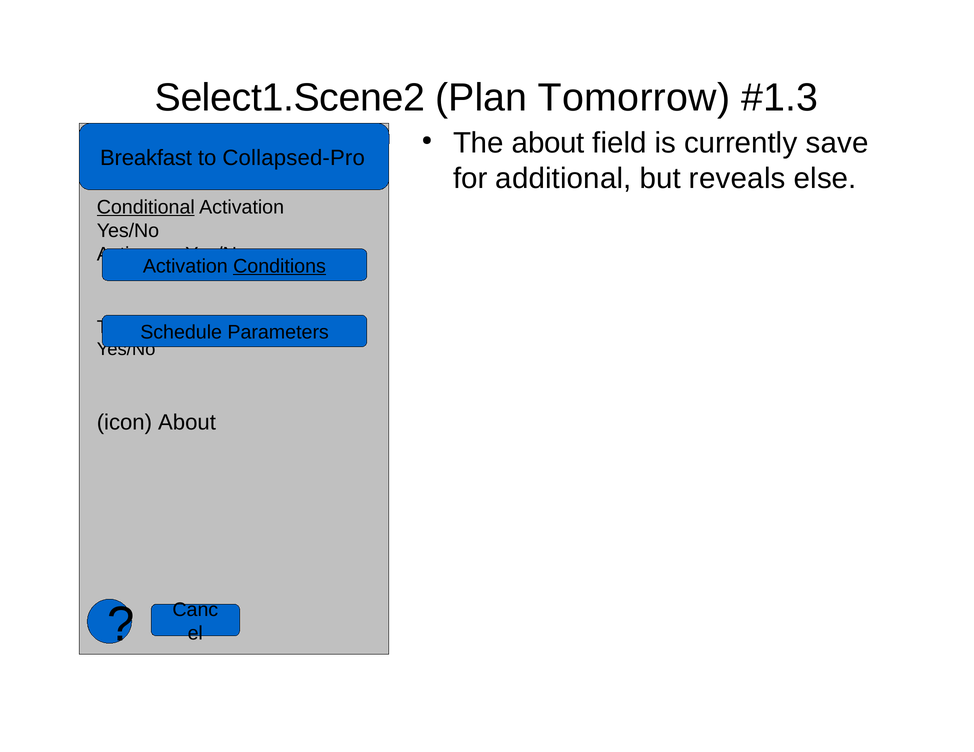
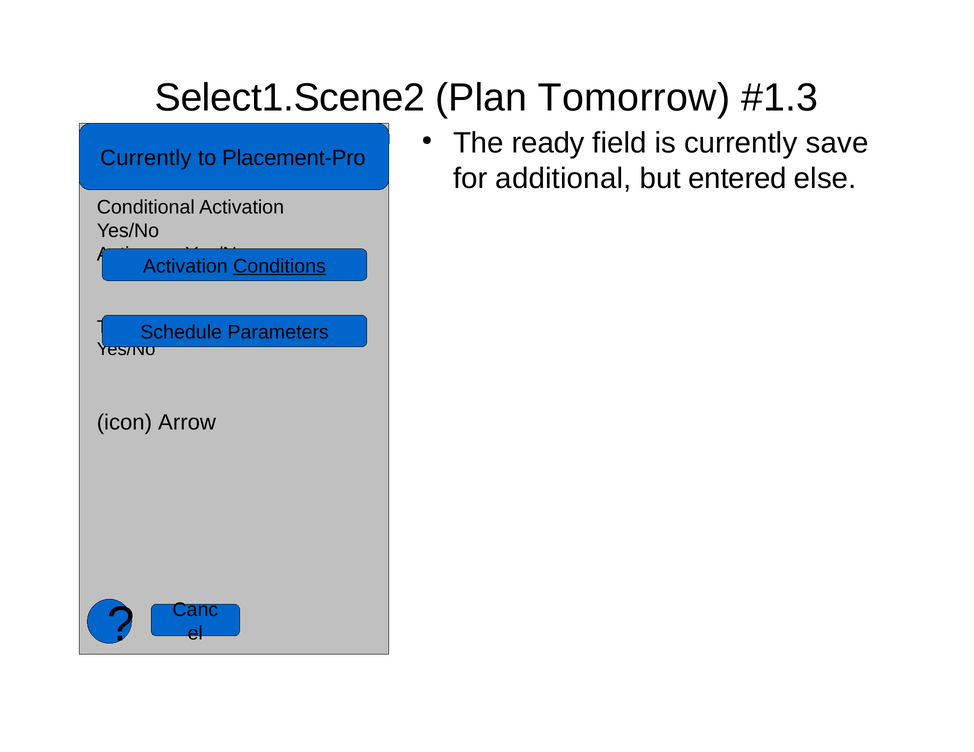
The about: about -> ready
Breakfast at (146, 158): Breakfast -> Currently
Collapsed-Pro: Collapsed-Pro -> Placement-Pro
reveals: reveals -> entered
Conditional underline: present -> none
icon About: About -> Arrow
